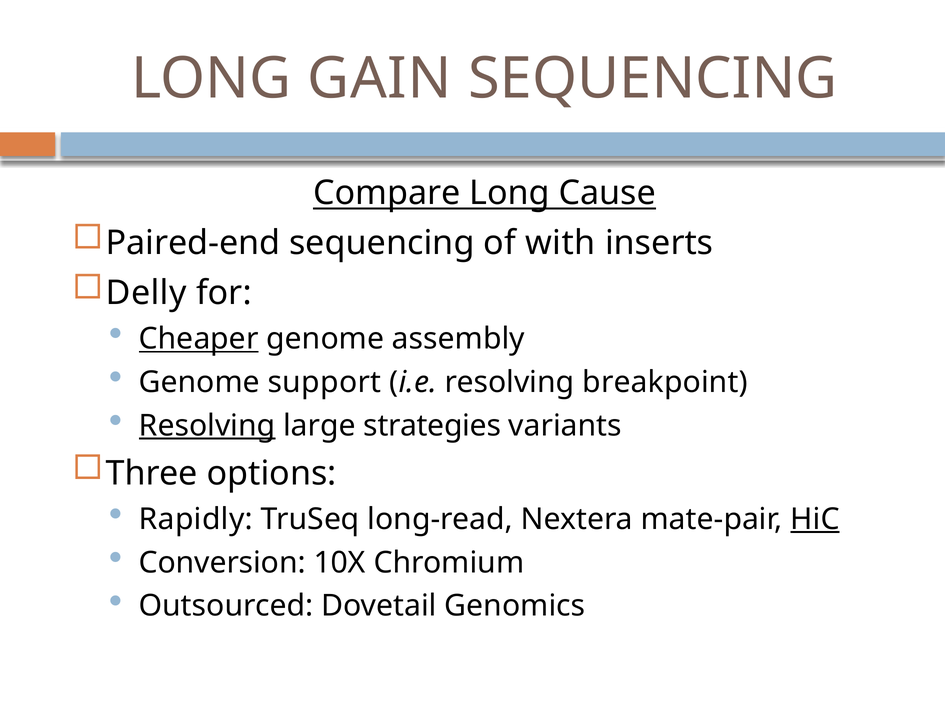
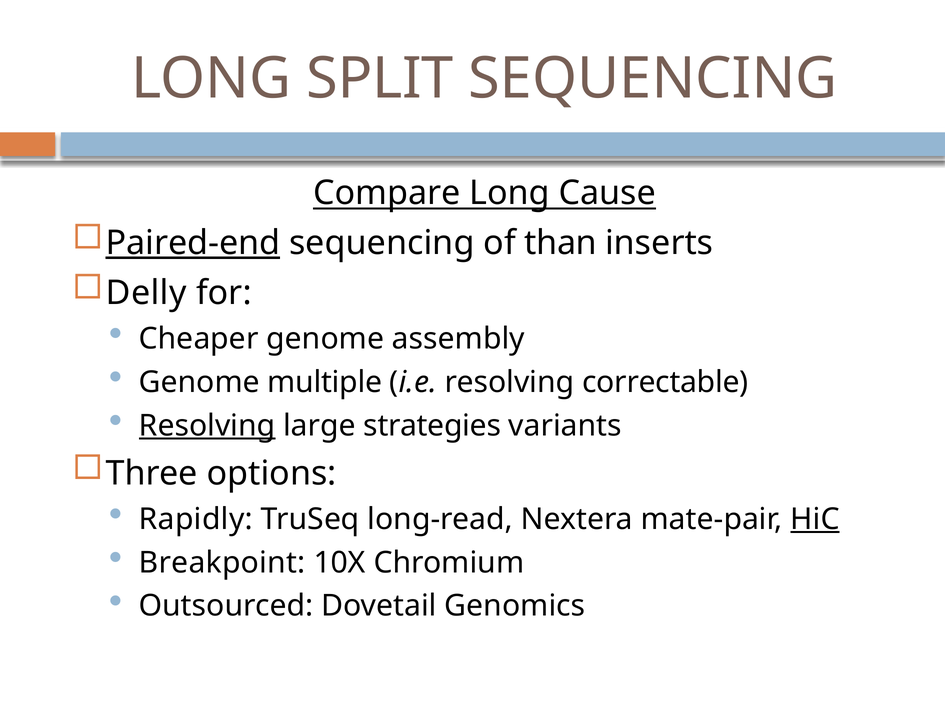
GAIN: GAIN -> SPLIT
Paired-end underline: none -> present
with: with -> than
Cheaper underline: present -> none
support: support -> multiple
breakpoint: breakpoint -> correctable
Conversion: Conversion -> Breakpoint
